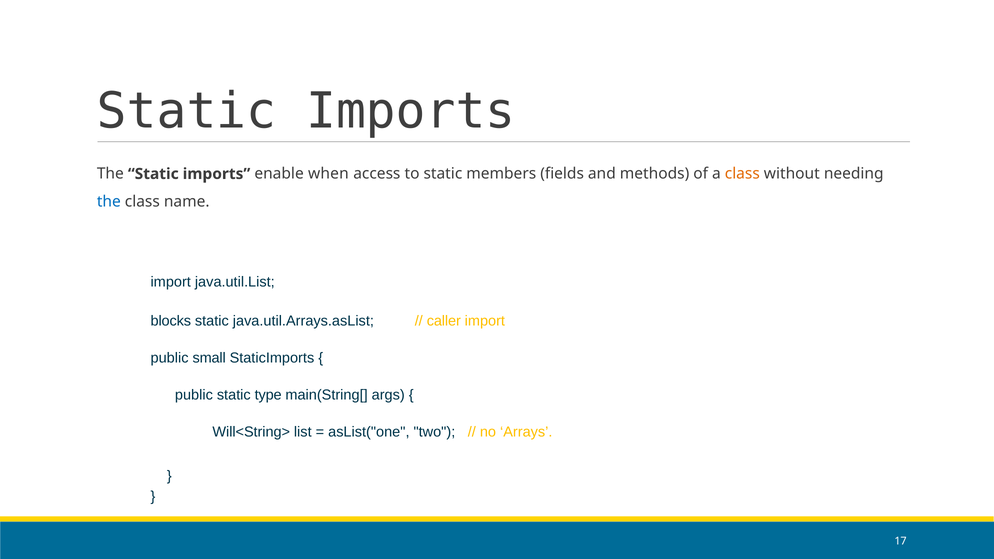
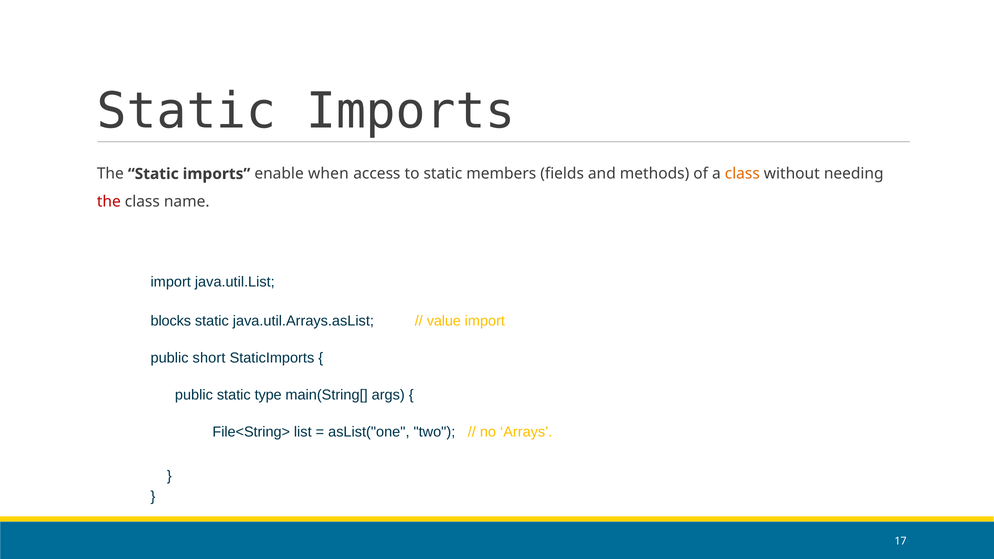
the at (109, 202) colour: blue -> red
caller: caller -> value
small: small -> short
Will<String>: Will<String> -> File<String>
